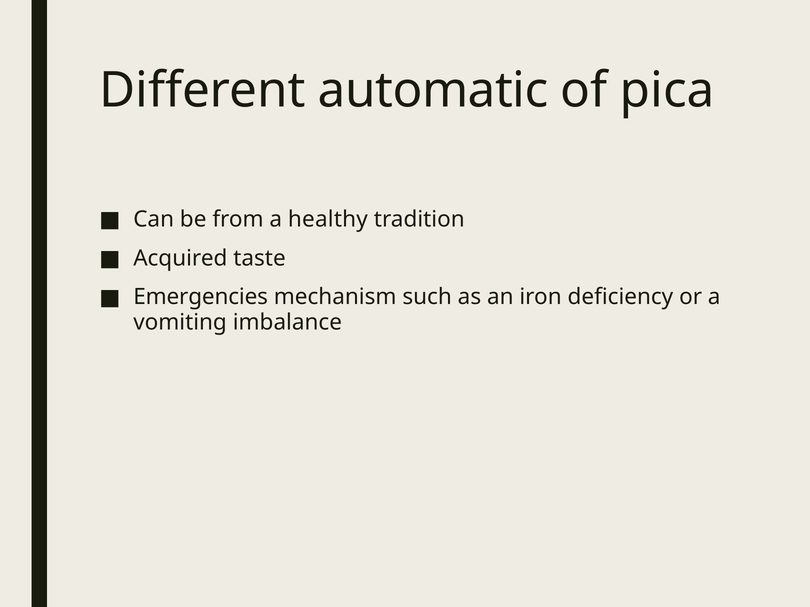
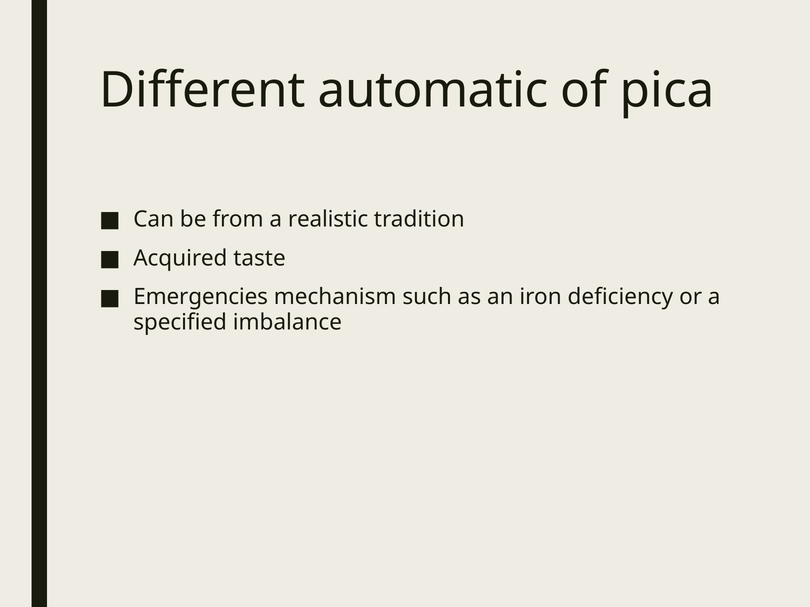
healthy: healthy -> realistic
vomiting: vomiting -> specified
